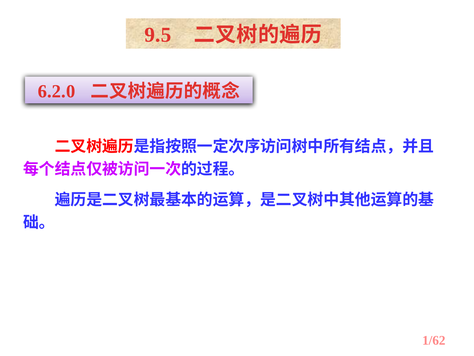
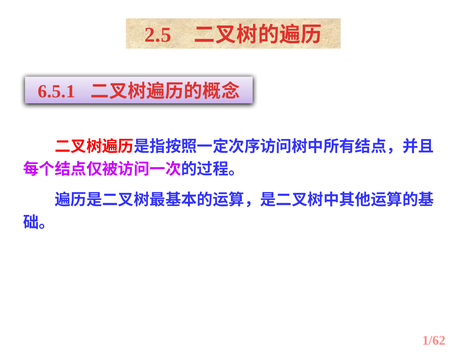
9.5: 9.5 -> 2.5
6.2.0: 6.2.0 -> 6.5.1
